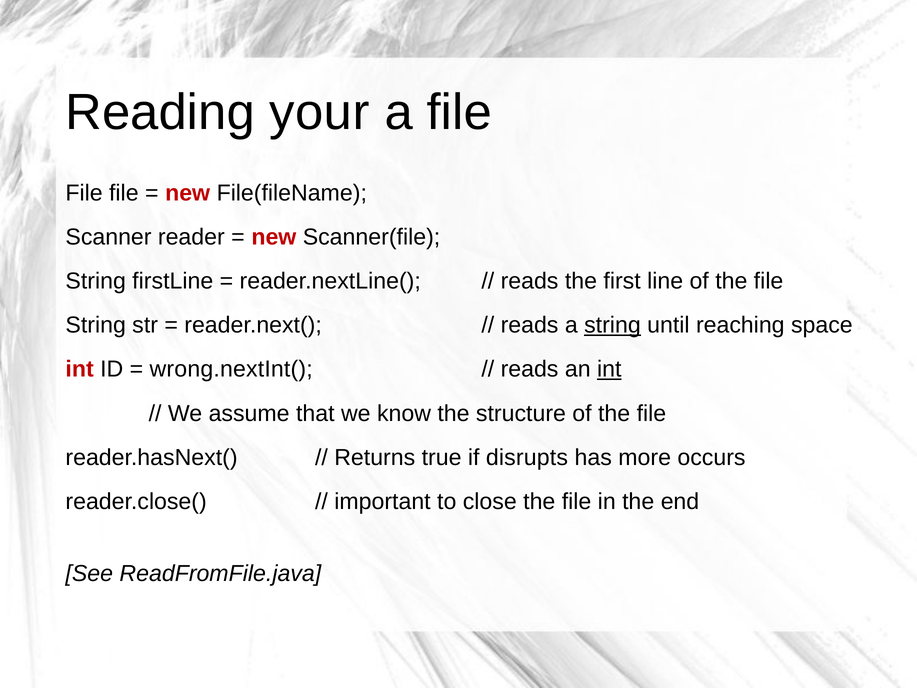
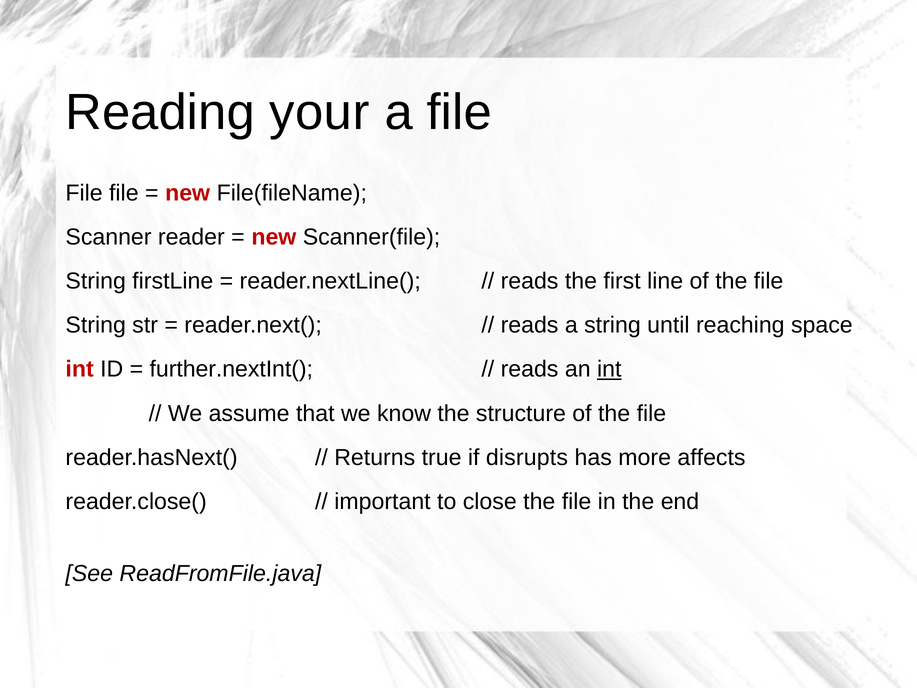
string at (612, 325) underline: present -> none
wrong.nextInt(: wrong.nextInt( -> further.nextInt(
occurs: occurs -> affects
